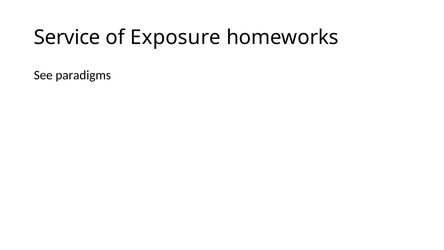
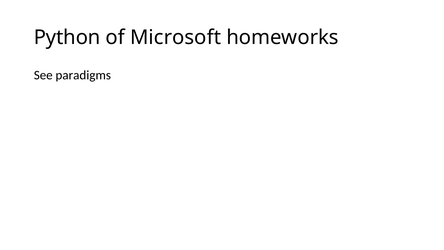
Service: Service -> Python
Exposure: Exposure -> Microsoft
